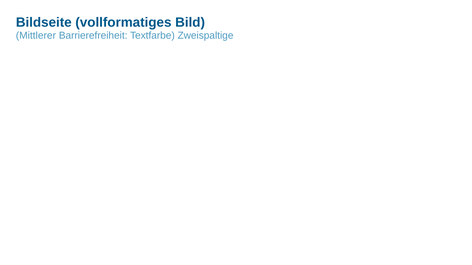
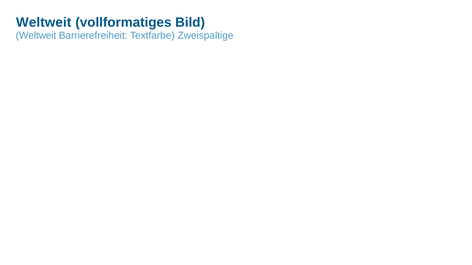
Bildseite at (44, 23): Bildseite -> Weltweit
Mittlerer at (36, 36): Mittlerer -> Weltweit
